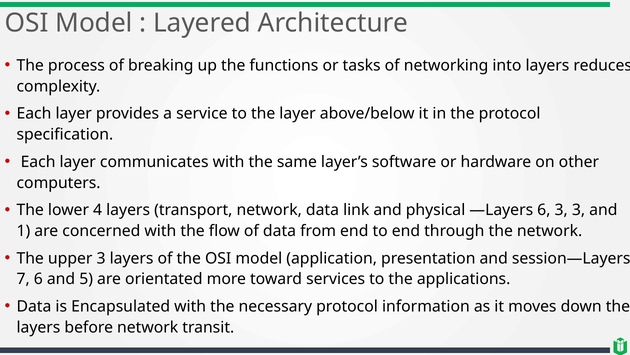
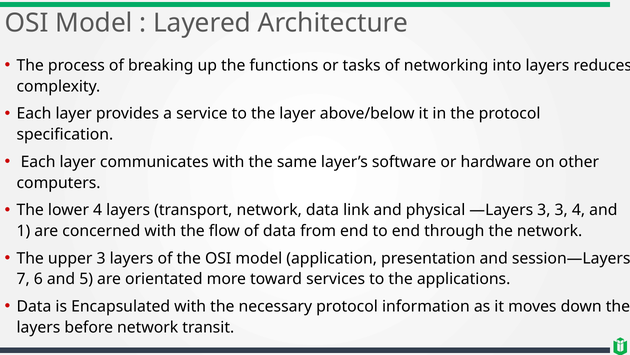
—Layers 6: 6 -> 3
3 3: 3 -> 4
